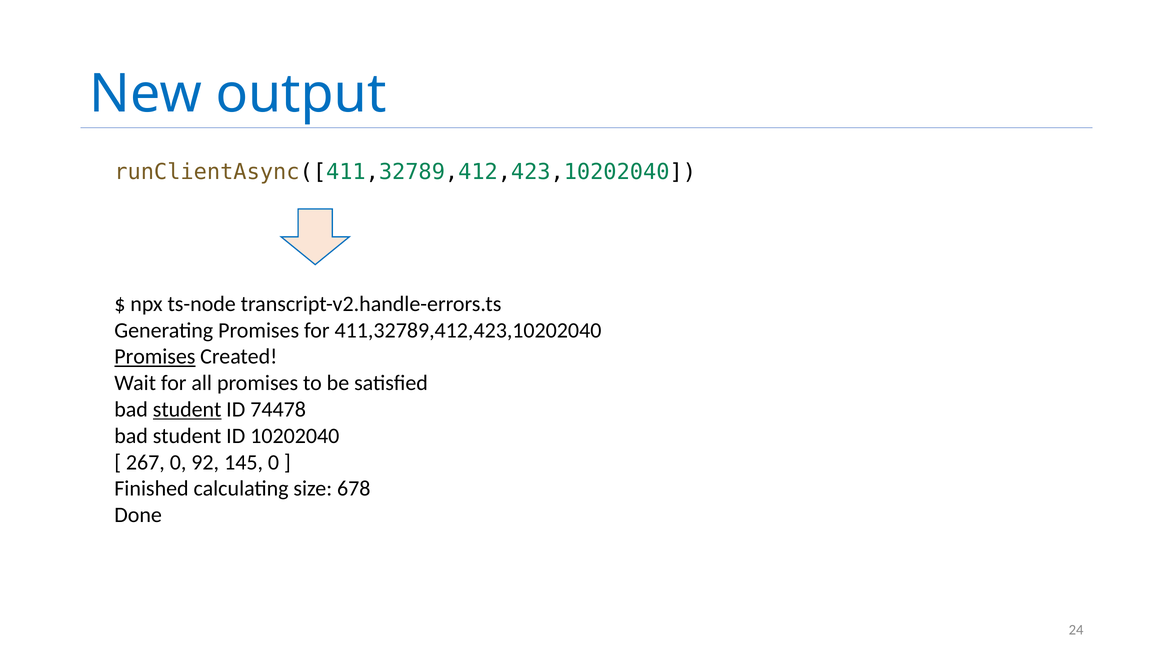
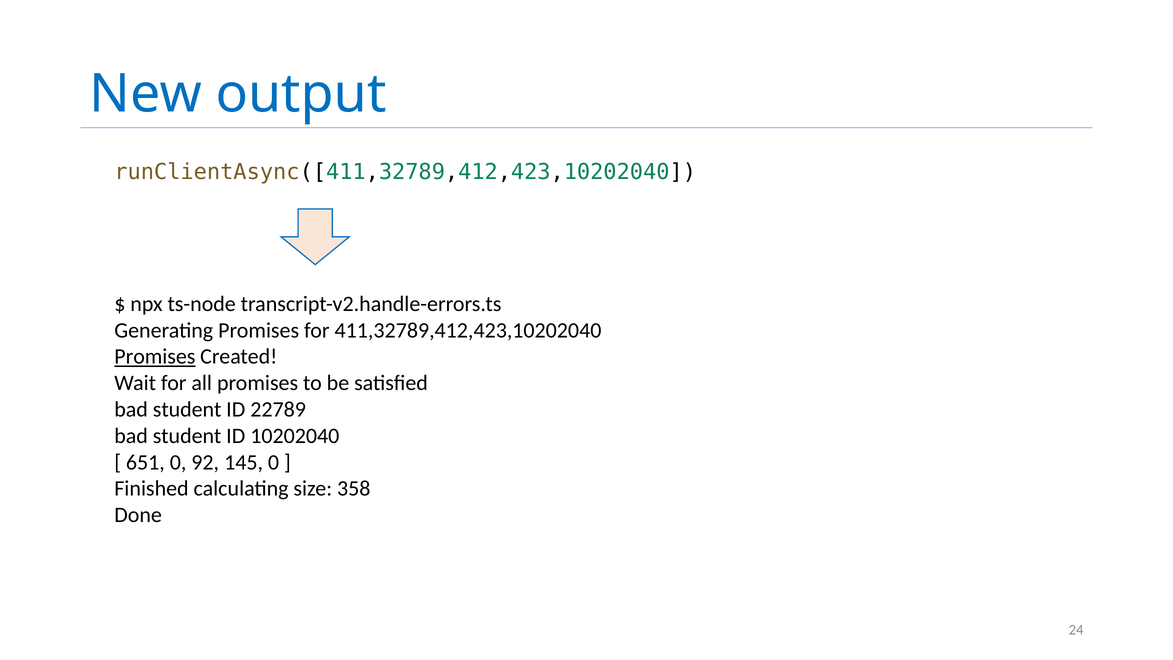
student at (187, 409) underline: present -> none
74478: 74478 -> 22789
267: 267 -> 651
678: 678 -> 358
